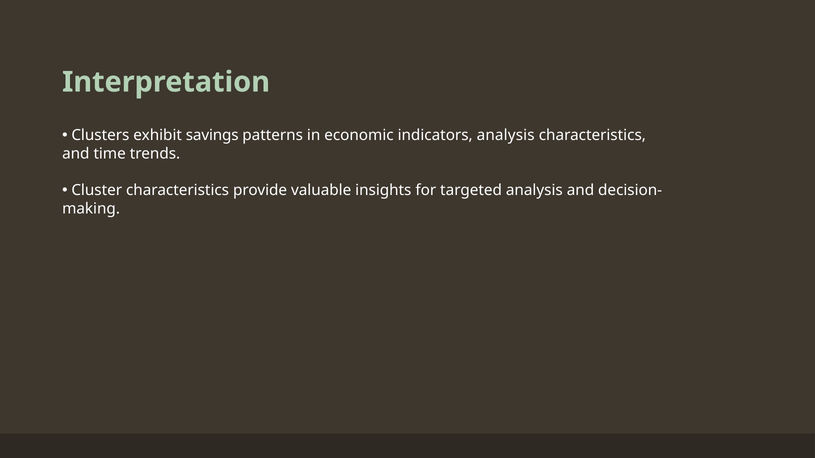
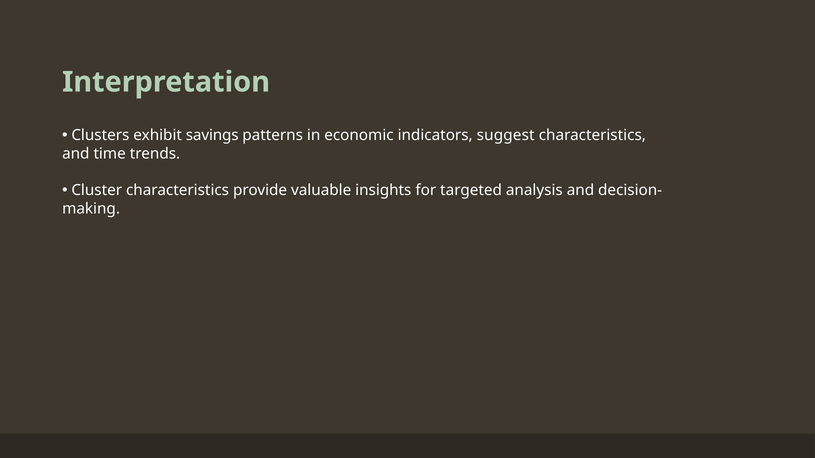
indicators analysis: analysis -> suggest
